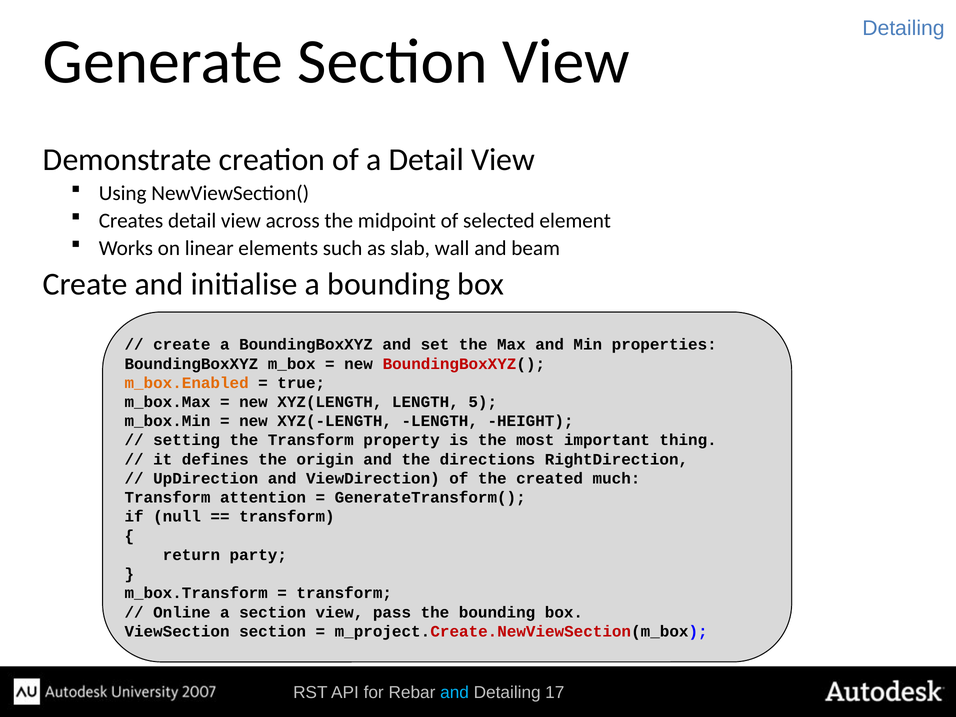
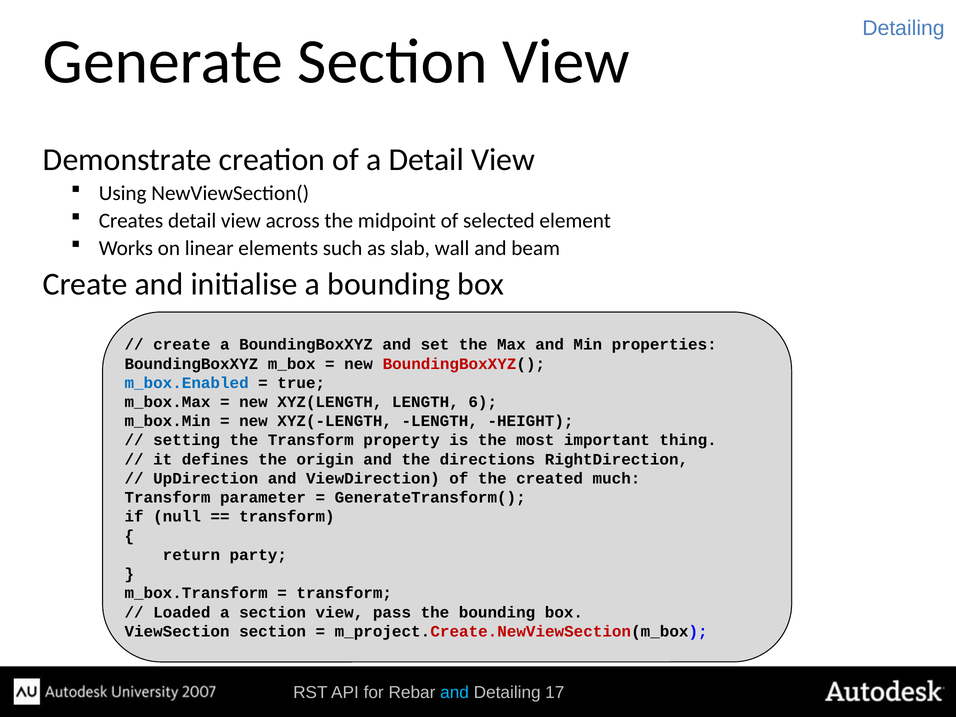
m_box.Enabled colour: orange -> blue
5: 5 -> 6
attention: attention -> parameter
Online: Online -> Loaded
